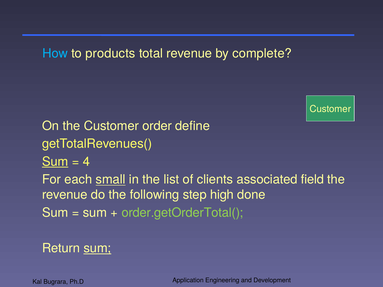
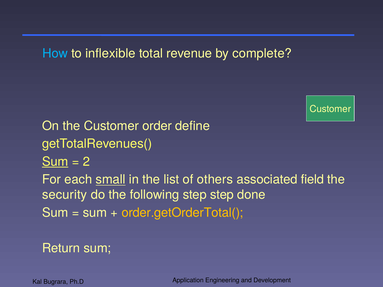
products: products -> inflexible
4: 4 -> 2
clients: clients -> others
revenue at (65, 195): revenue -> security
step high: high -> step
order.getOrderTotal( colour: light green -> yellow
sum at (97, 248) underline: present -> none
